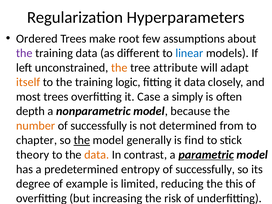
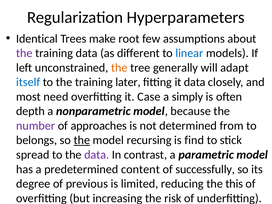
Ordered: Ordered -> Identical
attribute: attribute -> generally
itself colour: orange -> blue
logic: logic -> later
most trees: trees -> need
number colour: orange -> purple
successfully at (99, 126): successfully -> approaches
chapter: chapter -> belongs
generally: generally -> recursing
theory: theory -> spread
data at (97, 155) colour: orange -> purple
parametric underline: present -> none
entropy: entropy -> content
example: example -> previous
